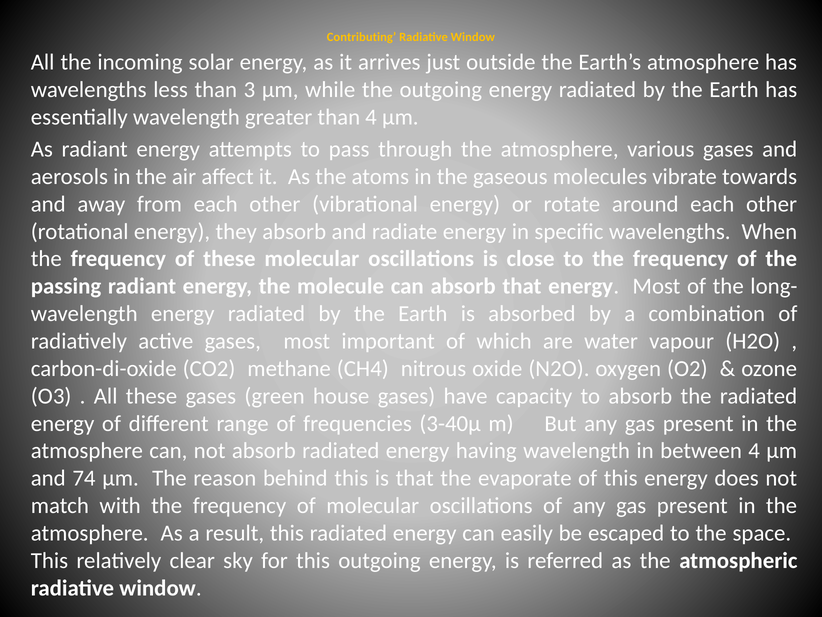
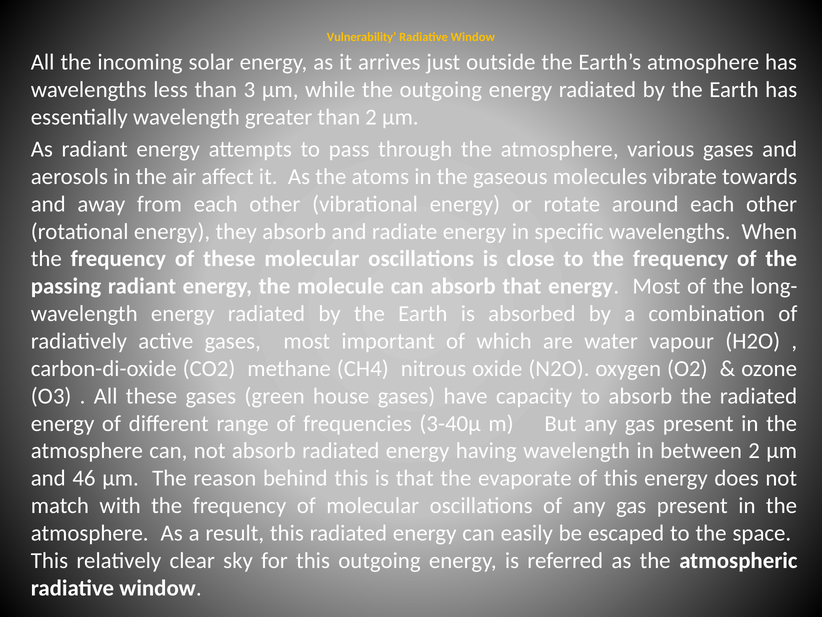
Contributing: Contributing -> Vulnerability
than 4: 4 -> 2
between 4: 4 -> 2
74: 74 -> 46
